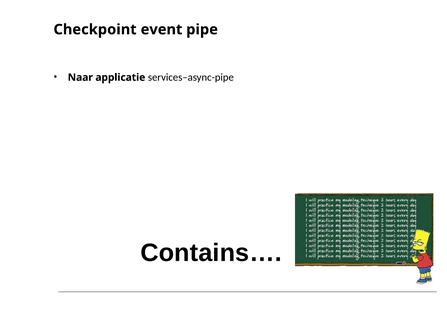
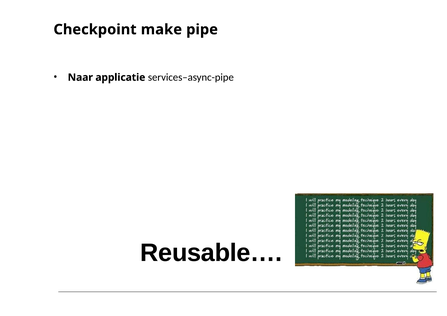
event: event -> make
Contains…: Contains… -> Reusable…
